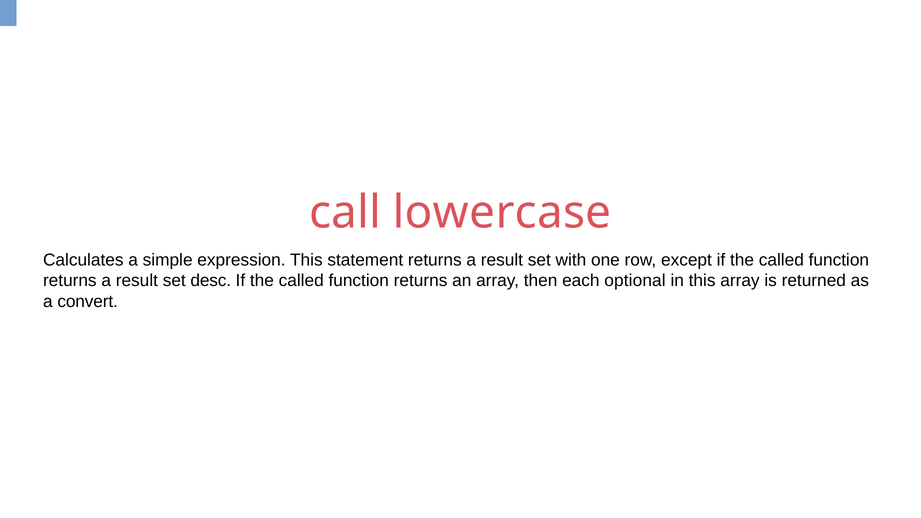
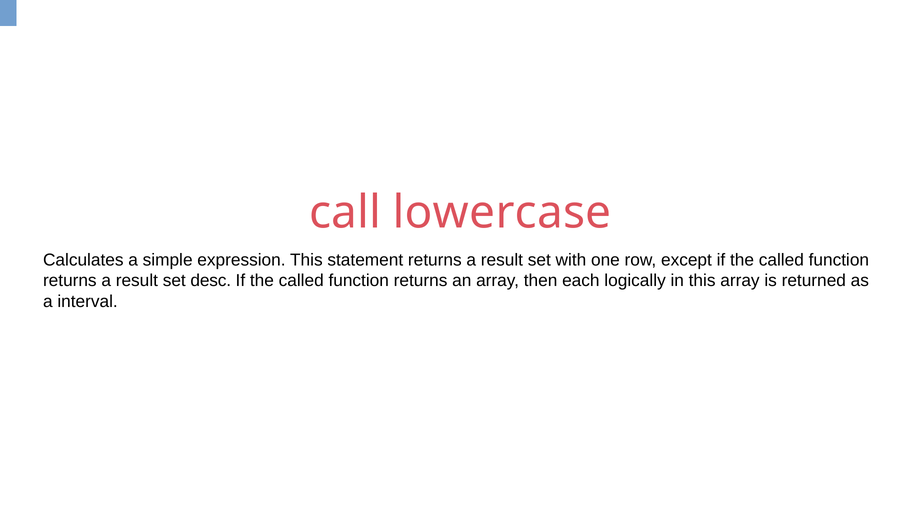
optional: optional -> logically
convert: convert -> interval
